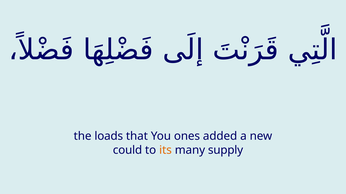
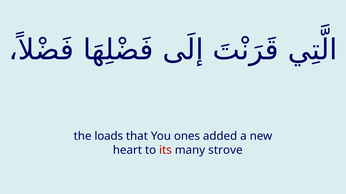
could: could -> heart
its colour: orange -> red
supply: supply -> strove
